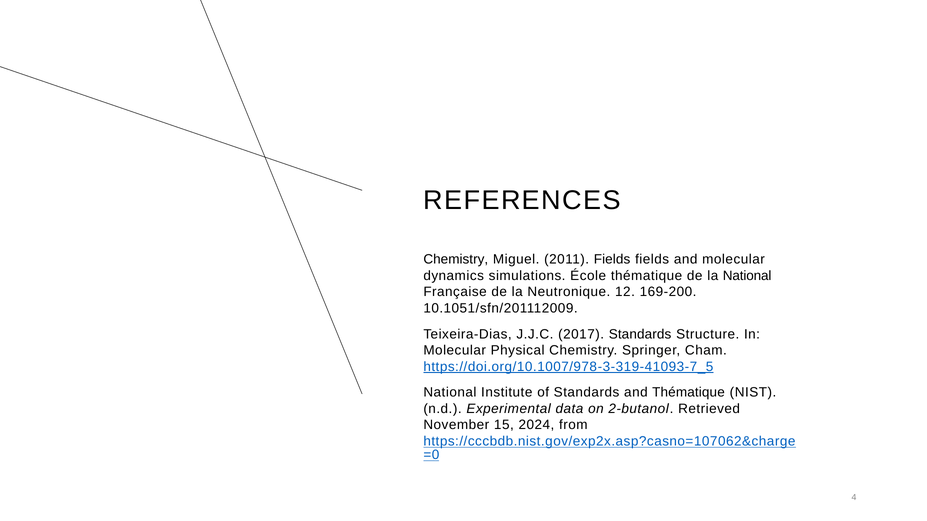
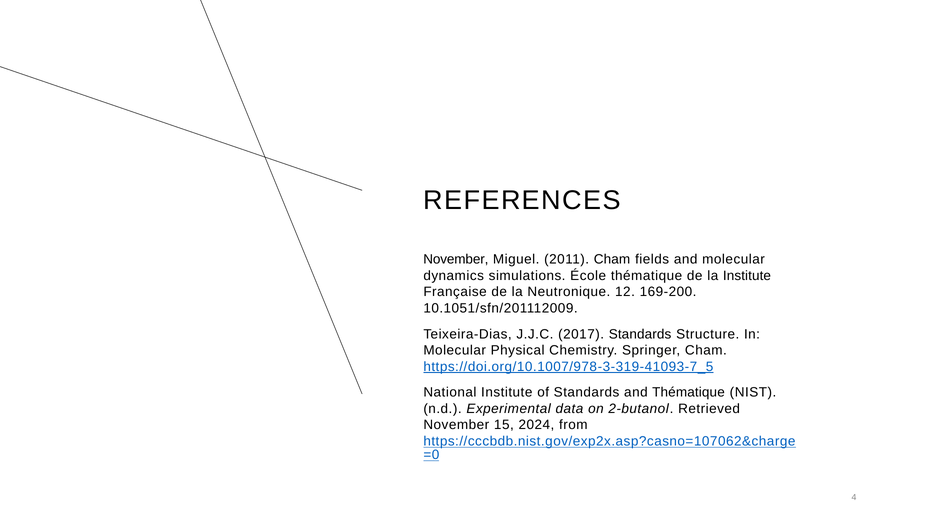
Chemistry at (456, 260): Chemistry -> November
2011 Fields: Fields -> Cham
la National: National -> Institute
